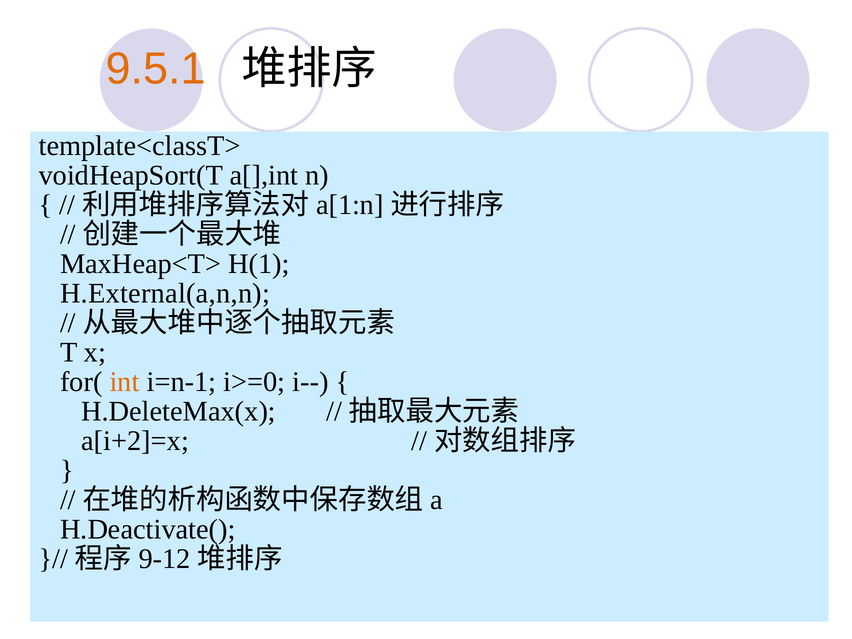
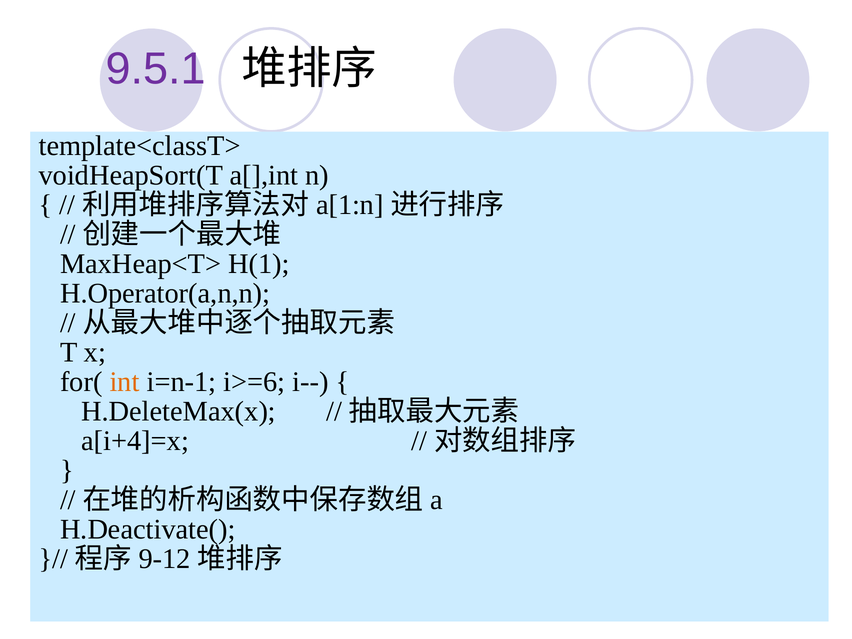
9.5.1 colour: orange -> purple
H.External(a,n,n: H.External(a,n,n -> H.Operator(a,n,n
i>=0: i>=0 -> i>=6
a[i+2]=x: a[i+2]=x -> a[i+4]=x
